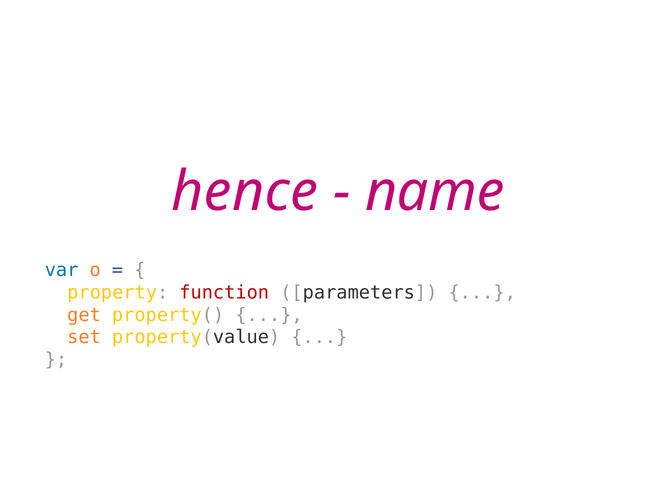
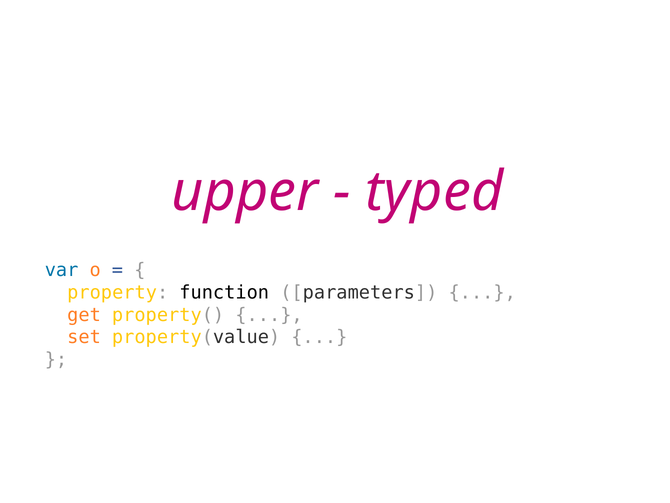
hence: hence -> upper
name: name -> typed
function colour: red -> black
